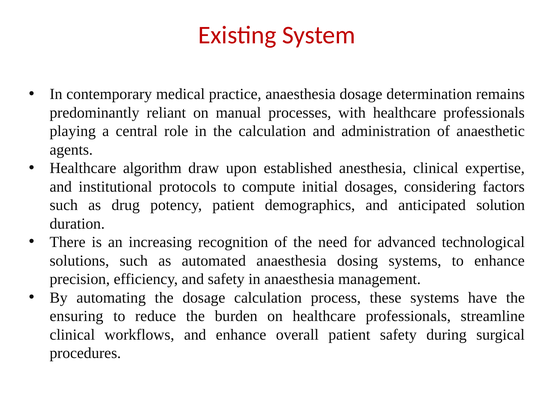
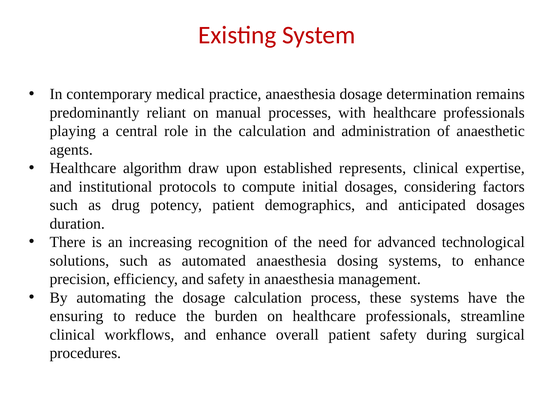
anesthesia: anesthesia -> represents
anticipated solution: solution -> dosages
